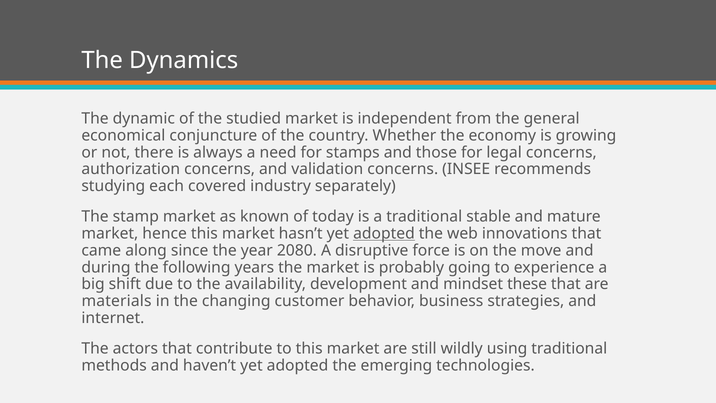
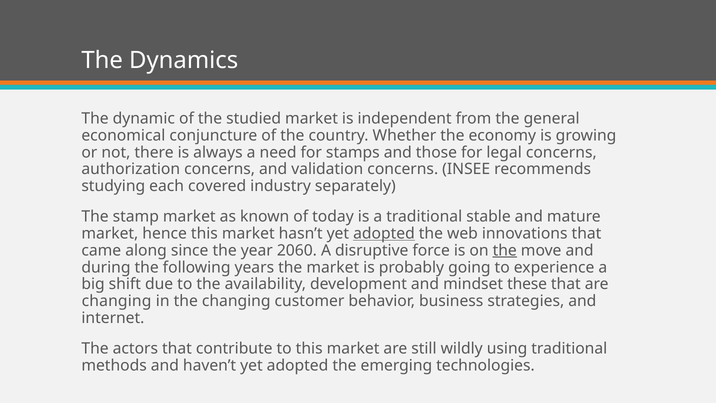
2080: 2080 -> 2060
the at (505, 250) underline: none -> present
materials at (117, 301): materials -> changing
